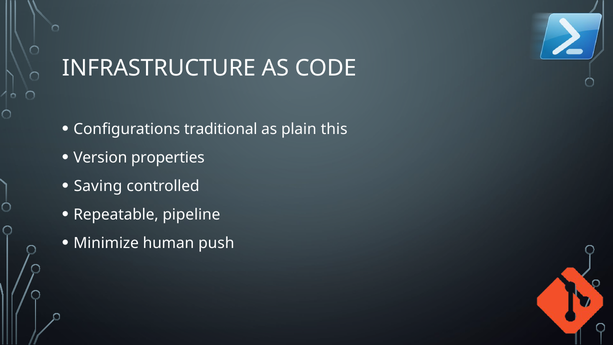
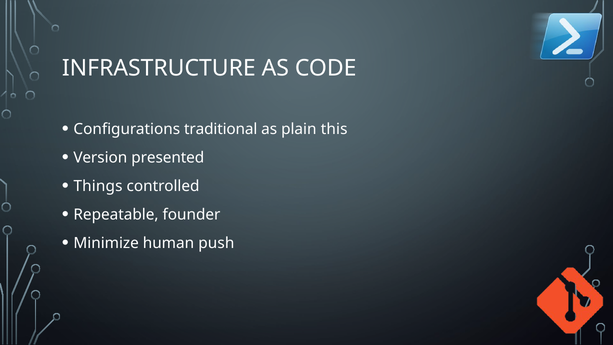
properties: properties -> presented
Saving: Saving -> Things
pipeline: pipeline -> founder
